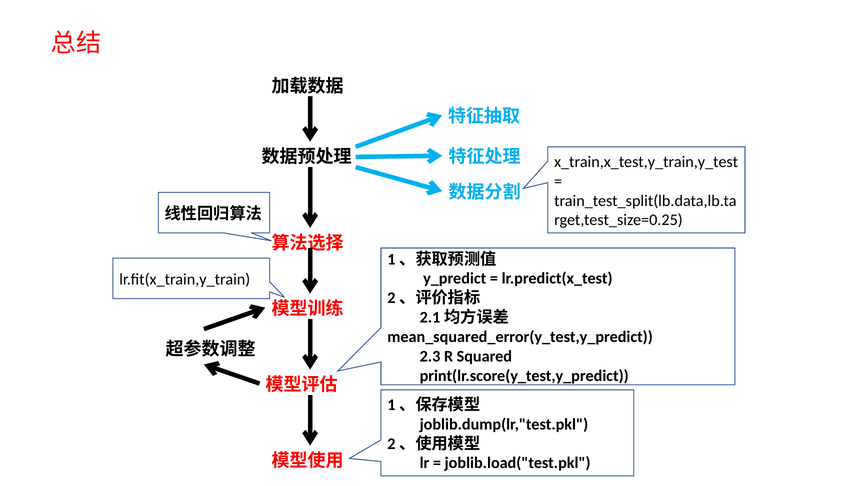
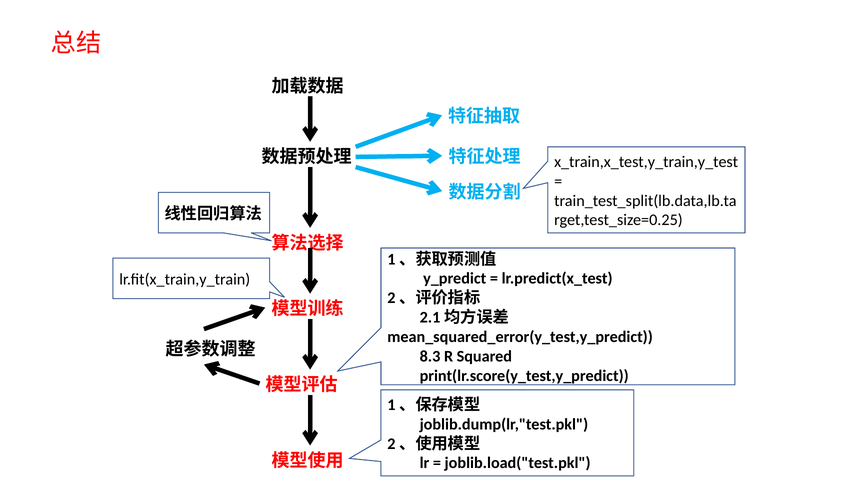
2.3: 2.3 -> 8.3
